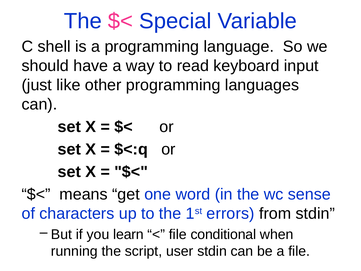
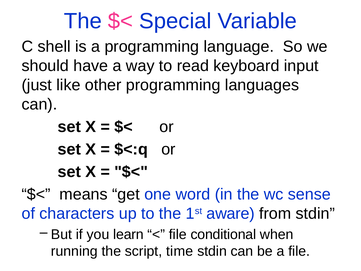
errors: errors -> aware
script user: user -> time
